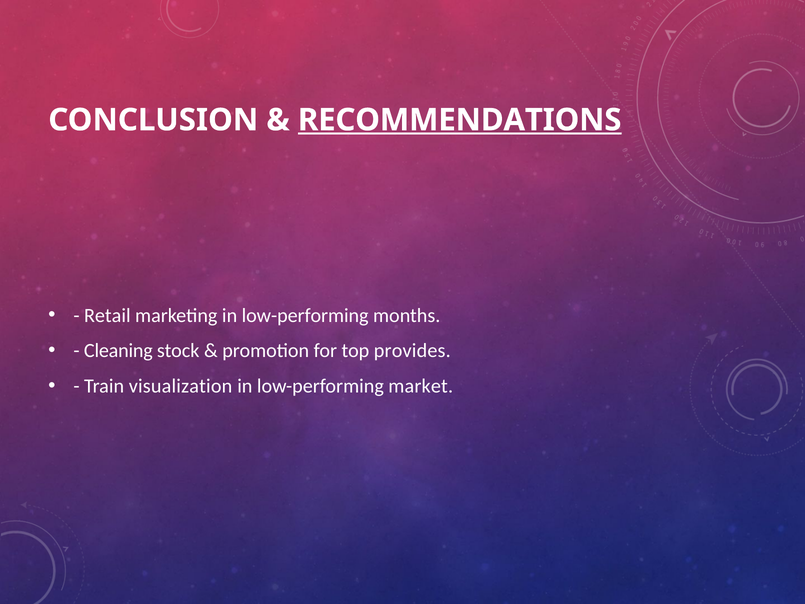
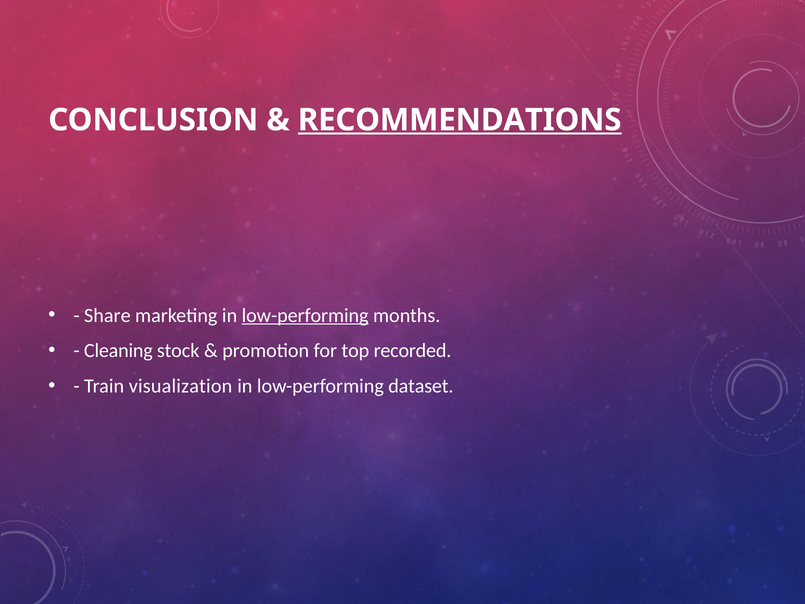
Retail: Retail -> Share
low-performing at (305, 315) underline: none -> present
provides: provides -> recorded
market: market -> dataset
